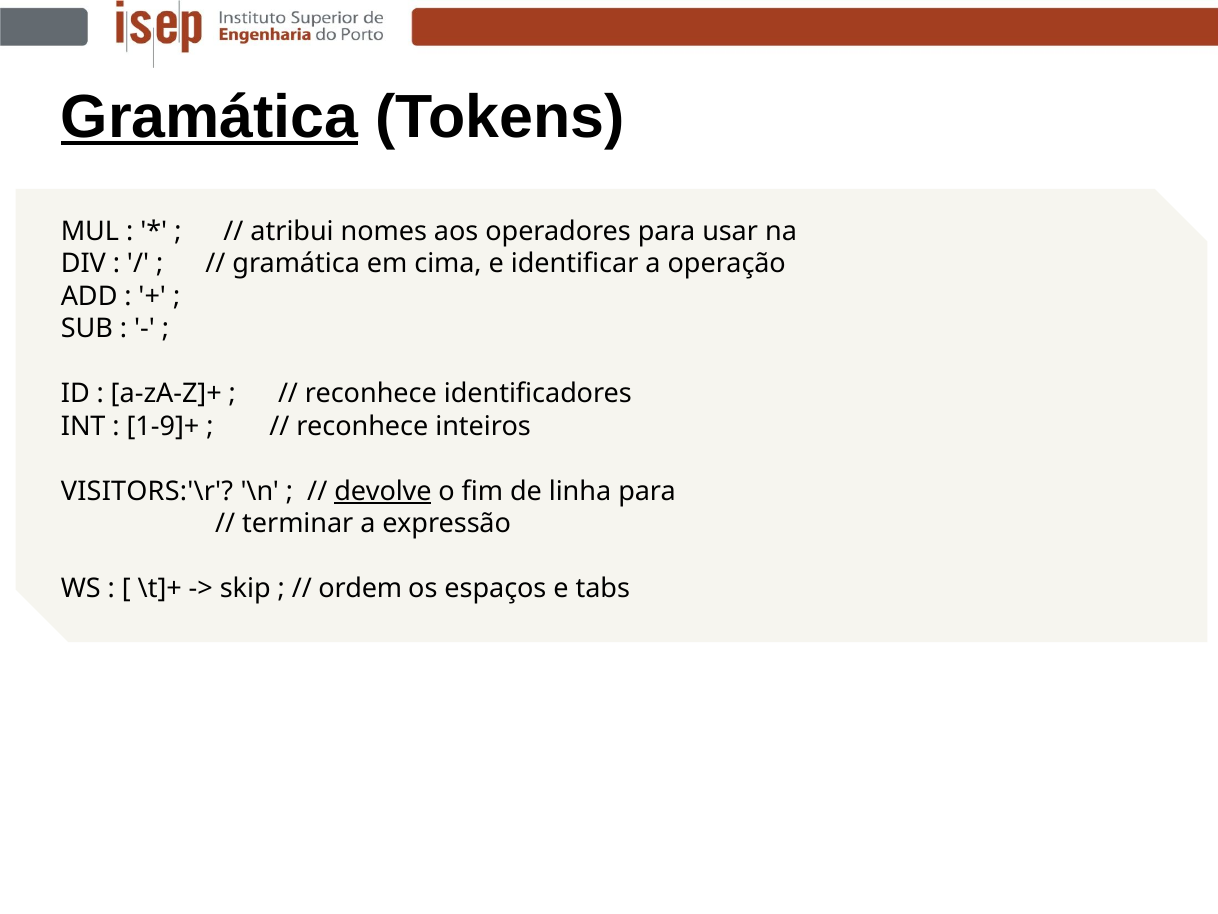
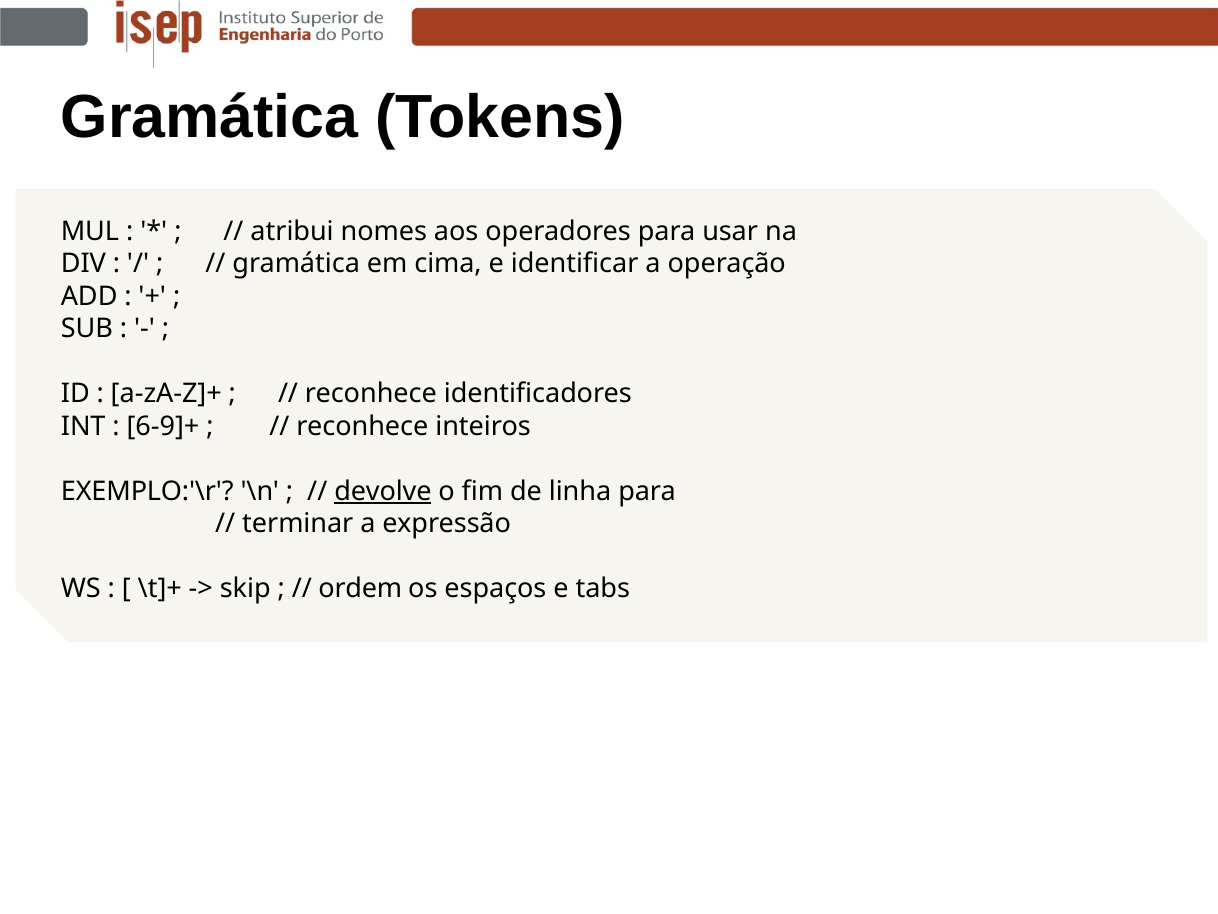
Gramática at (210, 117) underline: present -> none
1-9]+: 1-9]+ -> 6-9]+
VISITORS:'\r: VISITORS:'\r -> EXEMPLO:'\r
